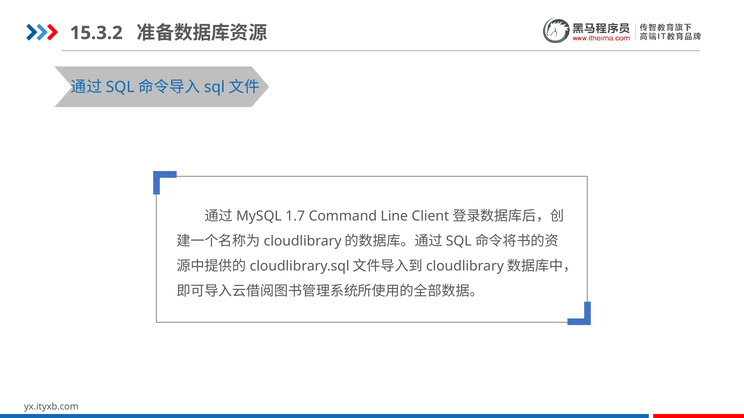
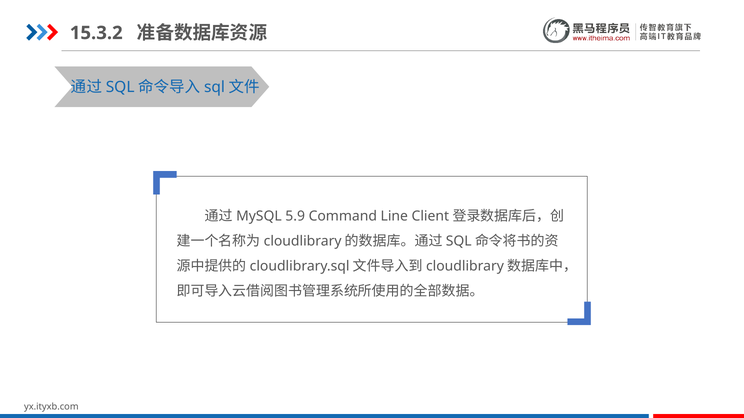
1.7: 1.7 -> 5.9
